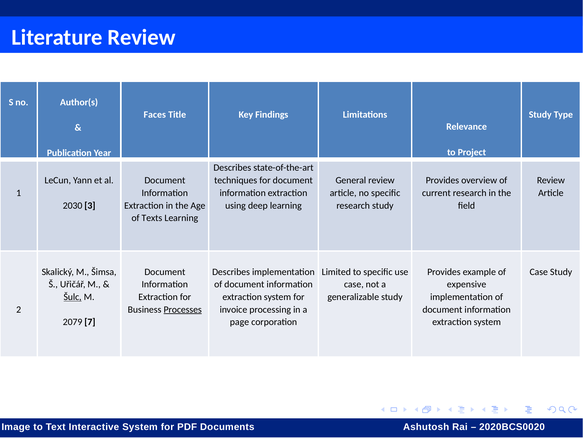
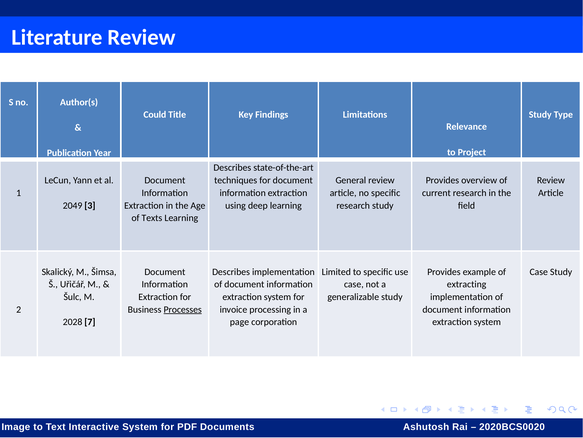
Faces: Faces -> Could
2030: 2030 -> 2049
expensive: expensive -> extracting
Šulc underline: present -> none
2079: 2079 -> 2028
